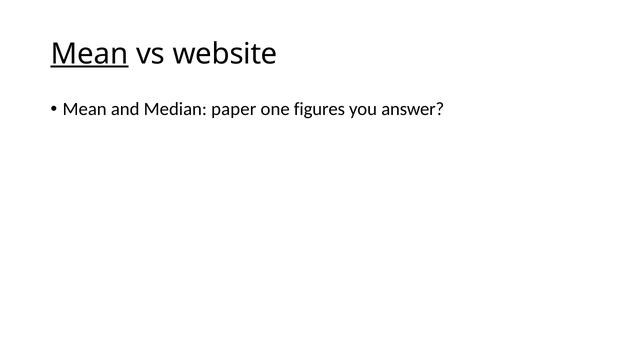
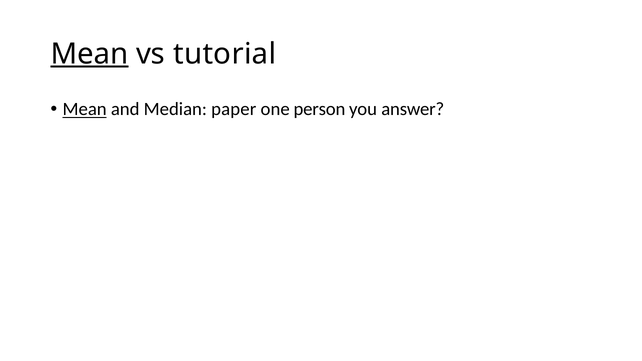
website: website -> tutorial
Mean at (85, 109) underline: none -> present
figures: figures -> person
